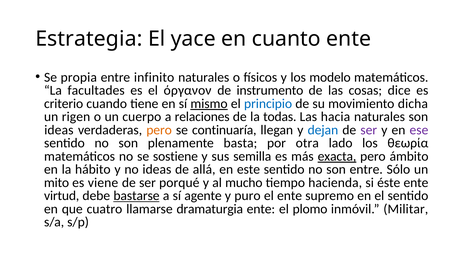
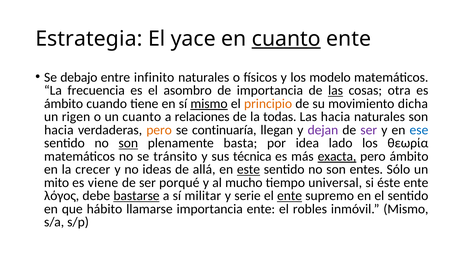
cuanto at (286, 39) underline: none -> present
propia: propia -> debajo
facultades: facultades -> frecuencia
όργανον: όργανον -> asombro
de instrumento: instrumento -> importancia
las at (336, 90) underline: none -> present
dice: dice -> otra
criterio at (64, 104): criterio -> ámbito
principio colour: blue -> orange
un cuerpo: cuerpo -> cuanto
ideas at (59, 130): ideas -> hacia
dejan colour: blue -> purple
ese colour: purple -> blue
son at (128, 143) underline: none -> present
otra: otra -> idea
sostiene: sostiene -> tránsito
semilla: semilla -> técnica
hábito: hábito -> crecer
este underline: none -> present
son entre: entre -> entes
hacienda: hacienda -> universal
virtud: virtud -> λόγος
agente: agente -> militar
puro: puro -> serie
ente at (290, 196) underline: none -> present
cuatro: cuatro -> hábito
llamarse dramaturgia: dramaturgia -> importancia
plomo: plomo -> robles
inmóvil Militar: Militar -> Mismo
